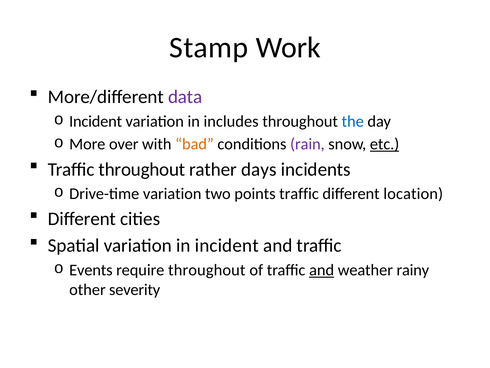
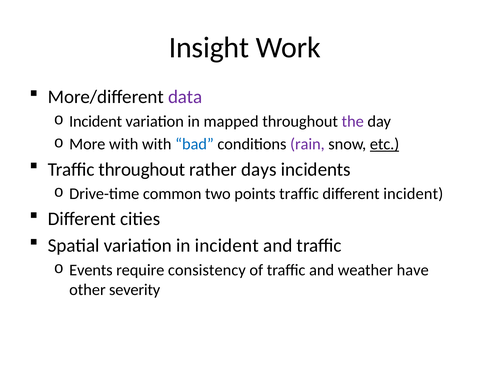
Stamp: Stamp -> Insight
includes: includes -> mapped
the colour: blue -> purple
More over: over -> with
bad colour: orange -> blue
Drive-time variation: variation -> common
different location: location -> incident
require throughout: throughout -> consistency
and at (322, 270) underline: present -> none
rainy: rainy -> have
